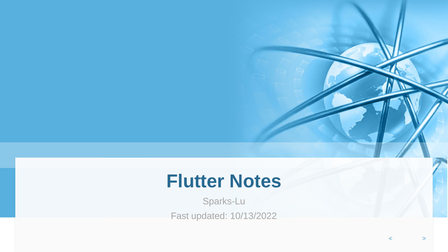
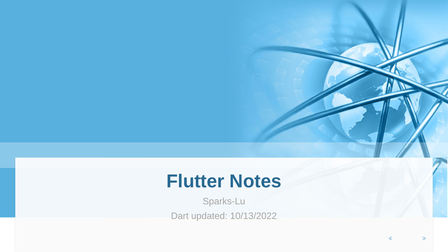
Fast: Fast -> Dart
